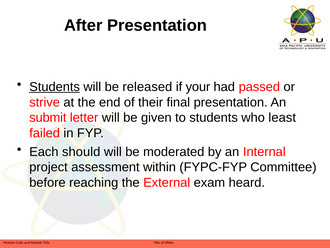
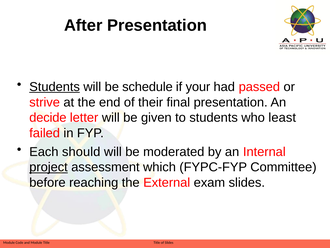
released: released -> schedule
submit: submit -> decide
project underline: none -> present
within: within -> which
exam heard: heard -> slides
